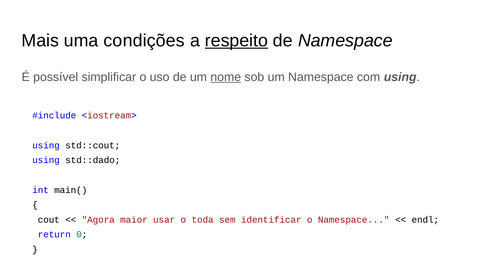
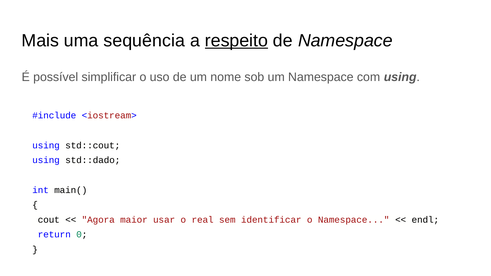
condições: condições -> sequência
nome underline: present -> none
toda: toda -> real
